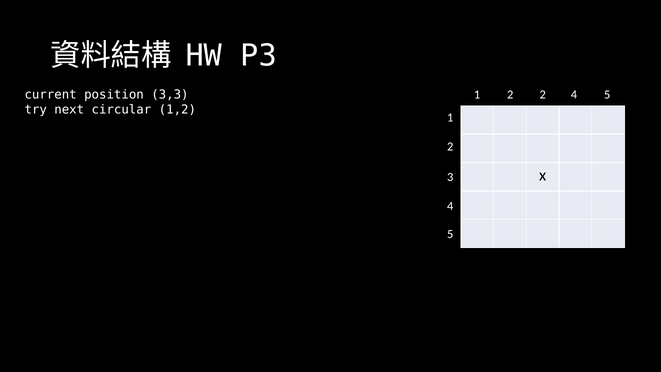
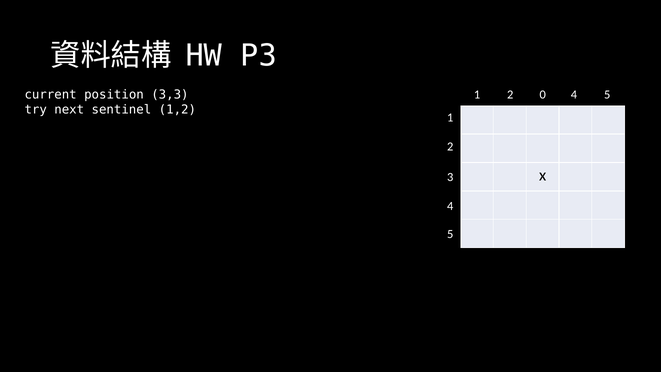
2 2: 2 -> 0
circular: circular -> sentinel
